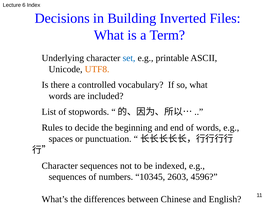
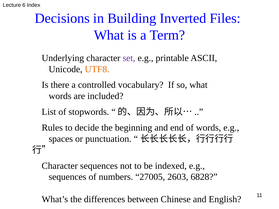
set colour: blue -> purple
10345: 10345 -> 27005
4596: 4596 -> 6828
